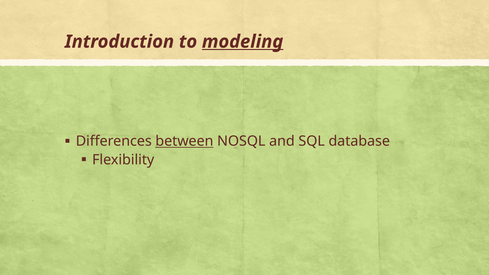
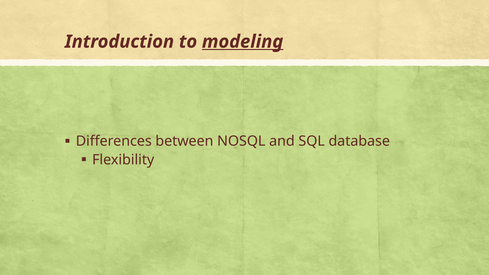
between underline: present -> none
